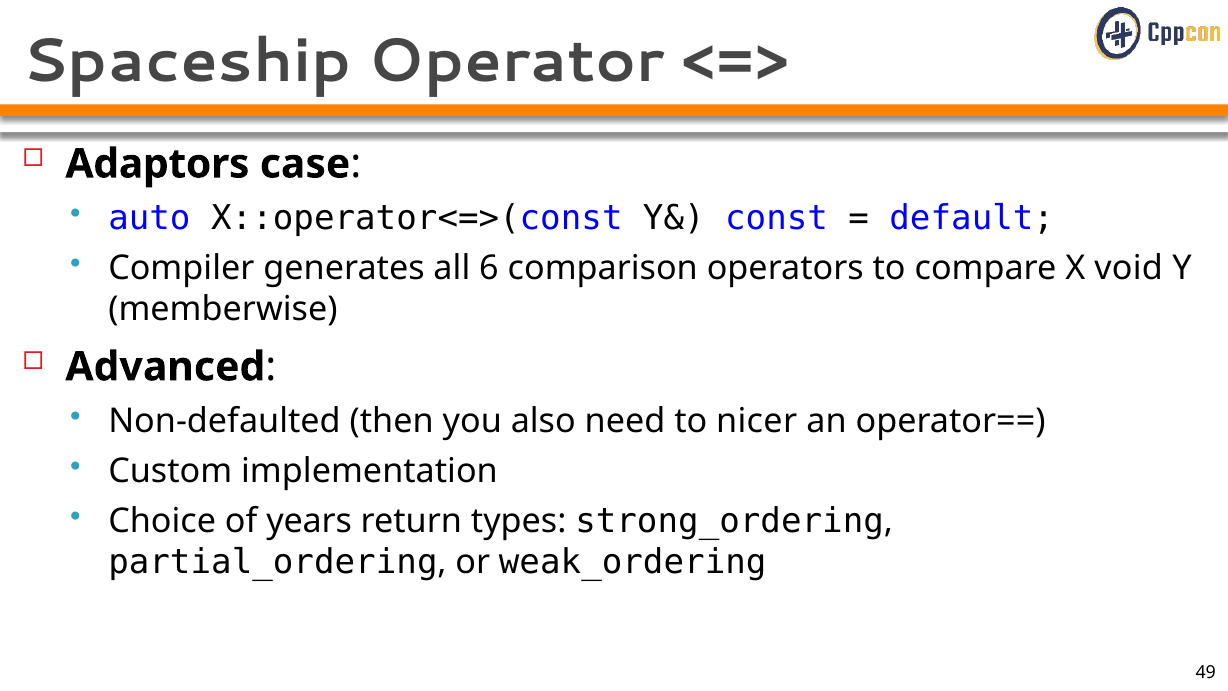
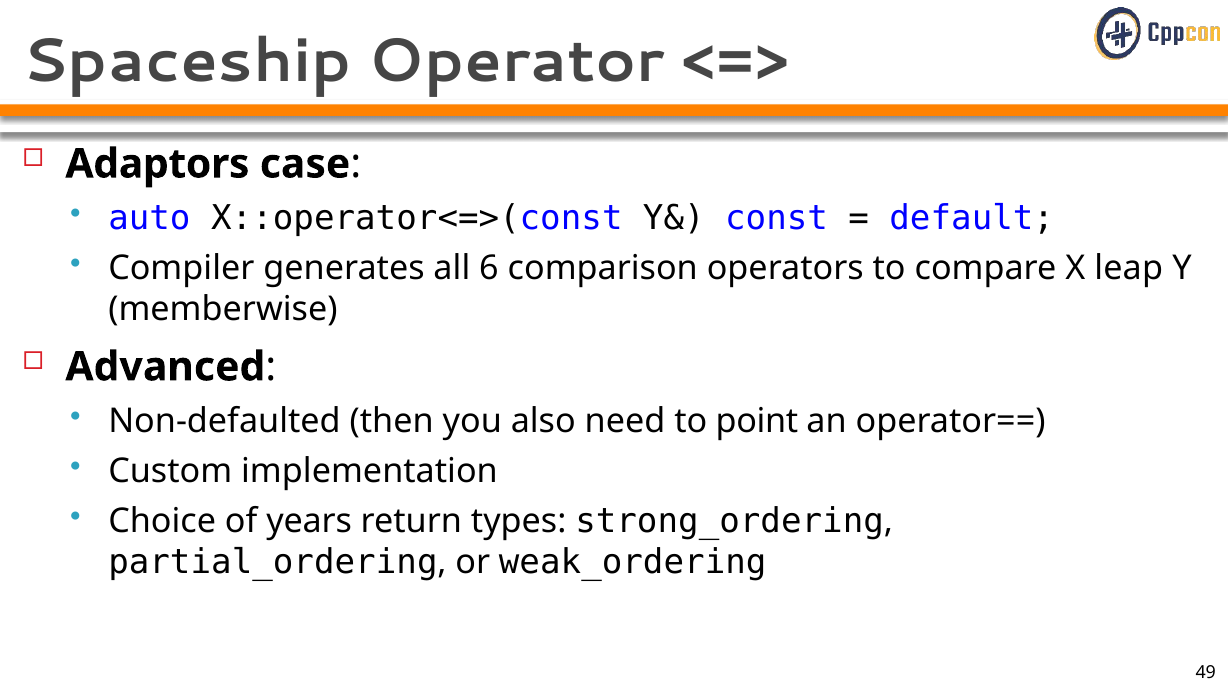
void: void -> leap
nicer: nicer -> point
